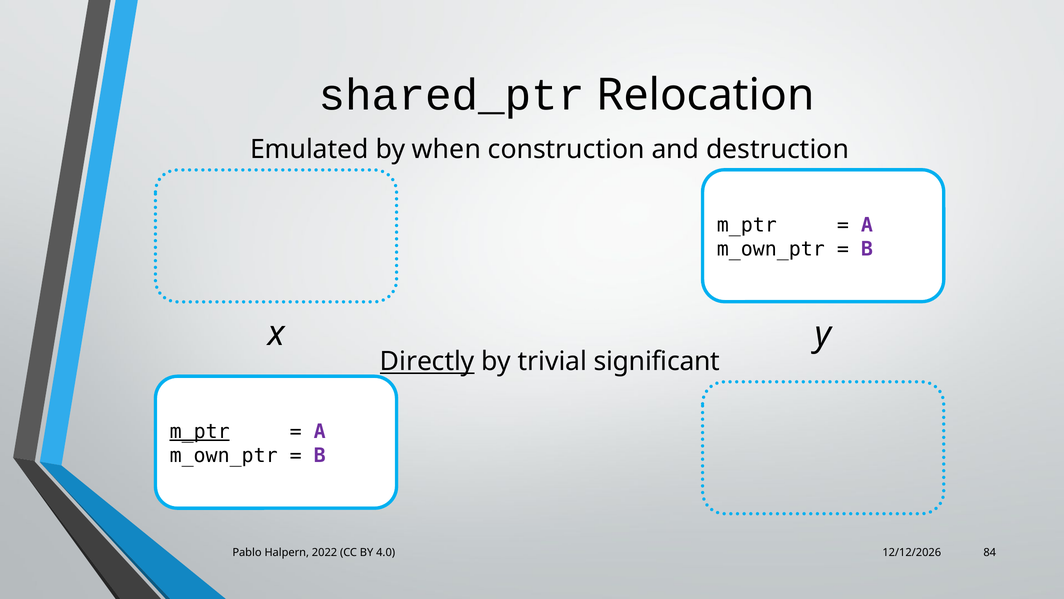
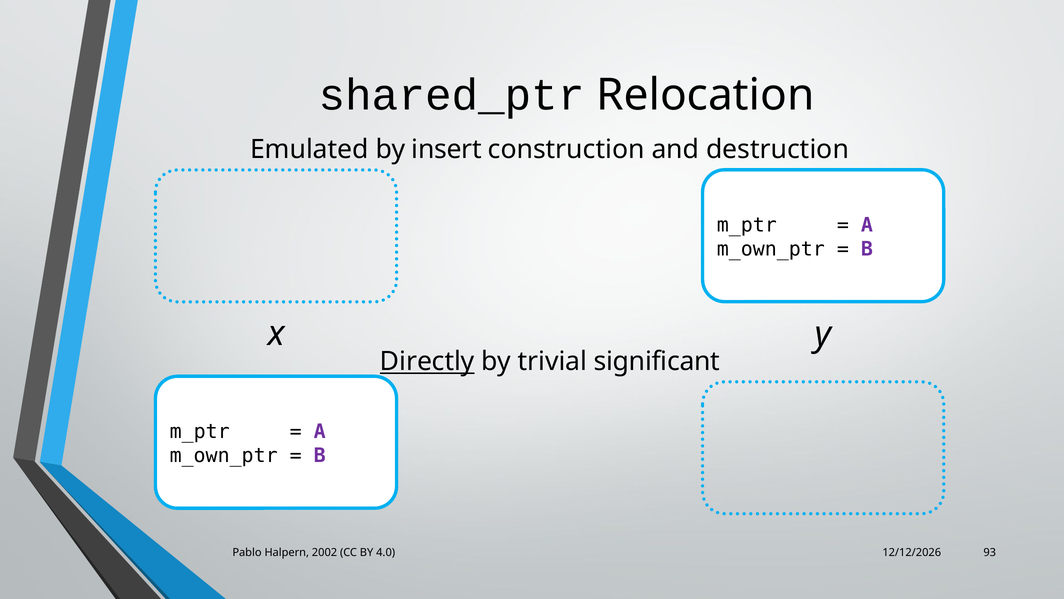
when: when -> insert
m_ptr at (200, 431) underline: present -> none
2022: 2022 -> 2002
84: 84 -> 93
